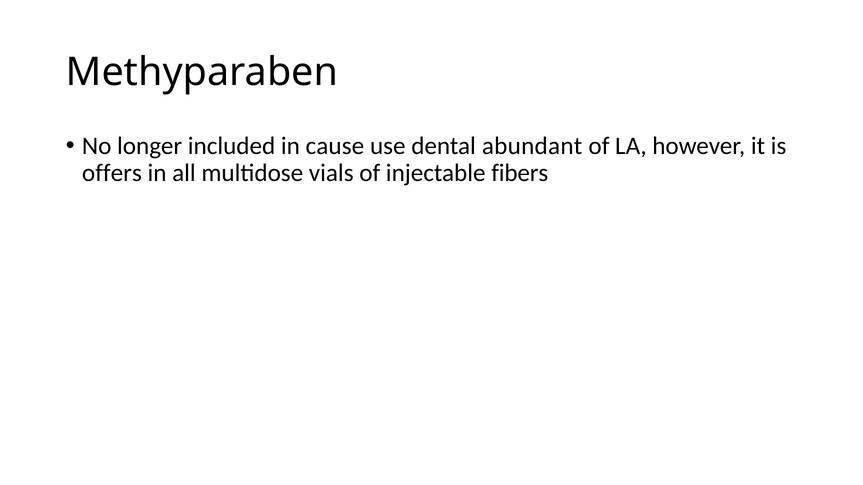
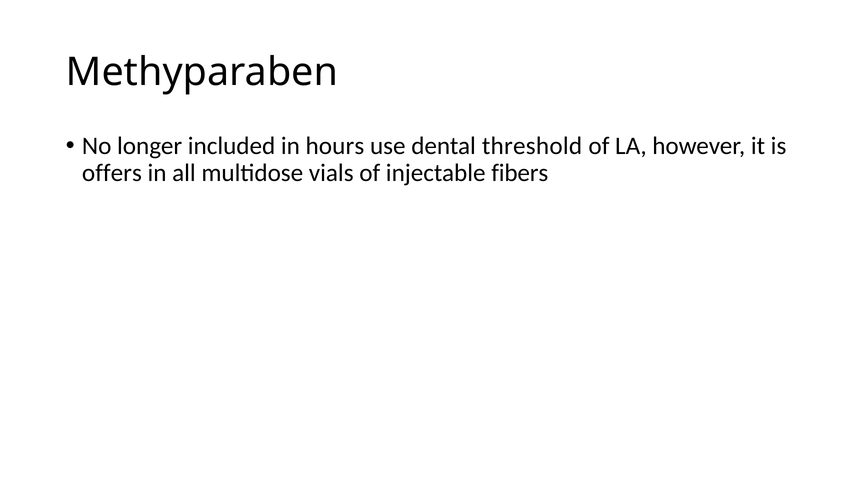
cause: cause -> hours
abundant: abundant -> threshold
